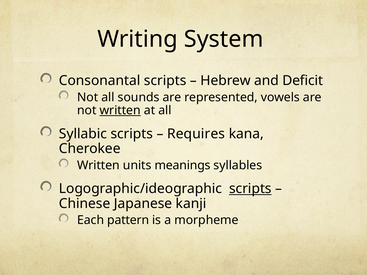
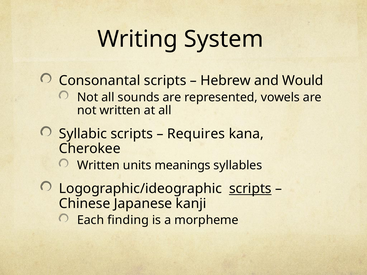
Deficit: Deficit -> Would
written at (120, 111) underline: present -> none
pattern: pattern -> finding
